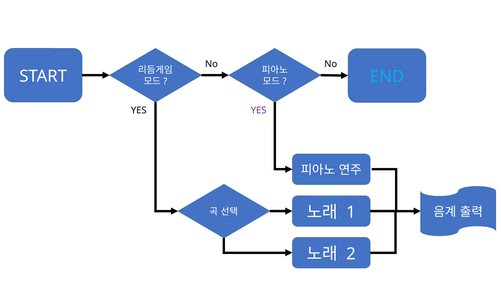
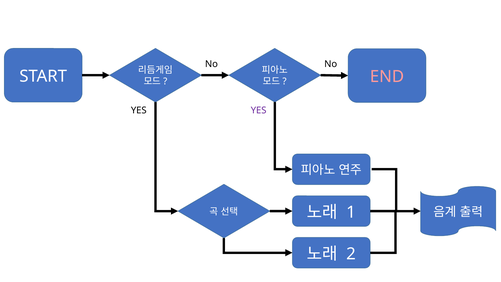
END colour: light blue -> pink
